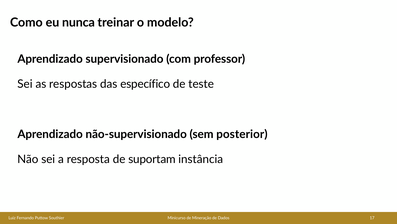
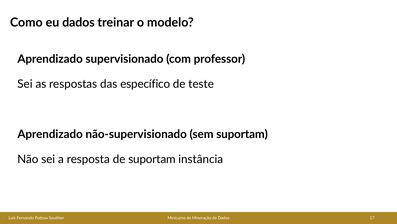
eu nunca: nunca -> dados
sem posterior: posterior -> suportam
